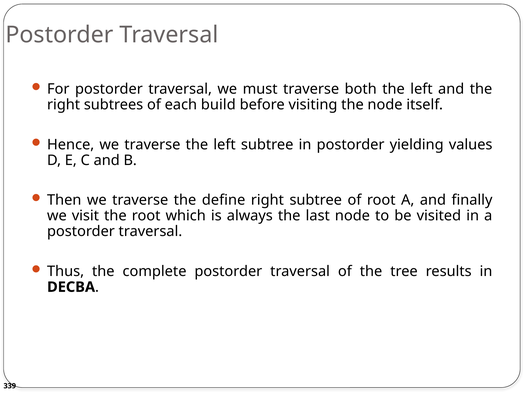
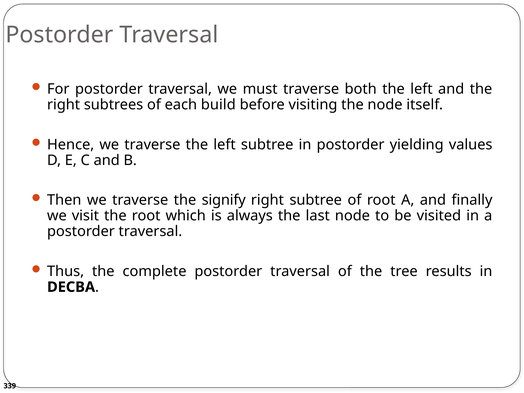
define: define -> signify
